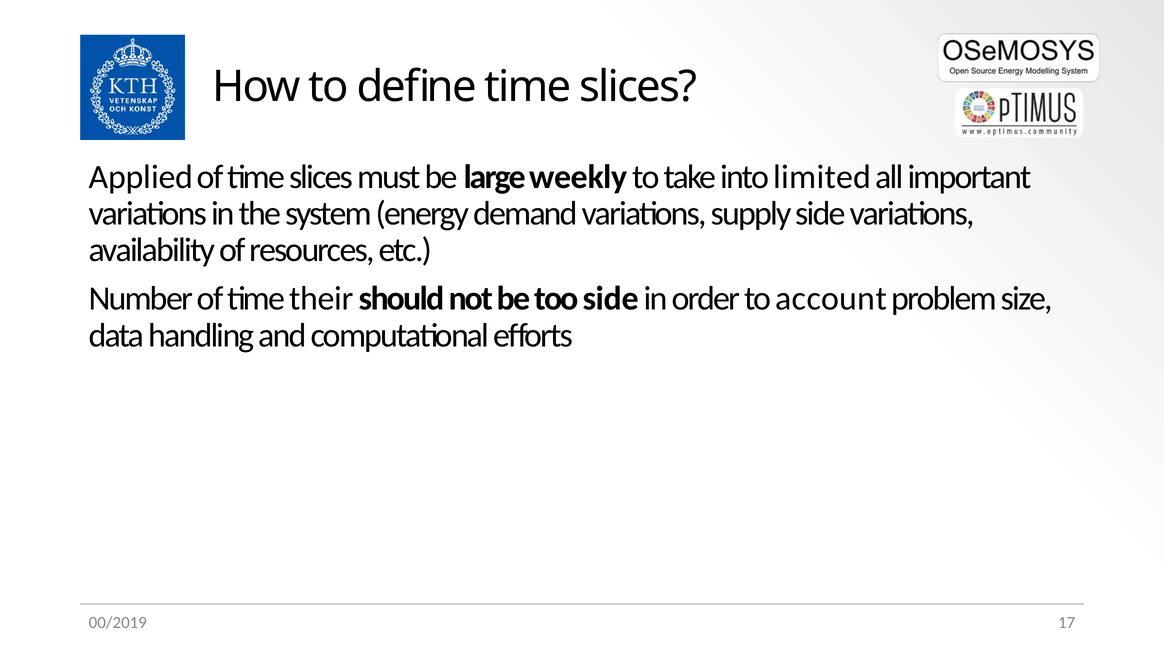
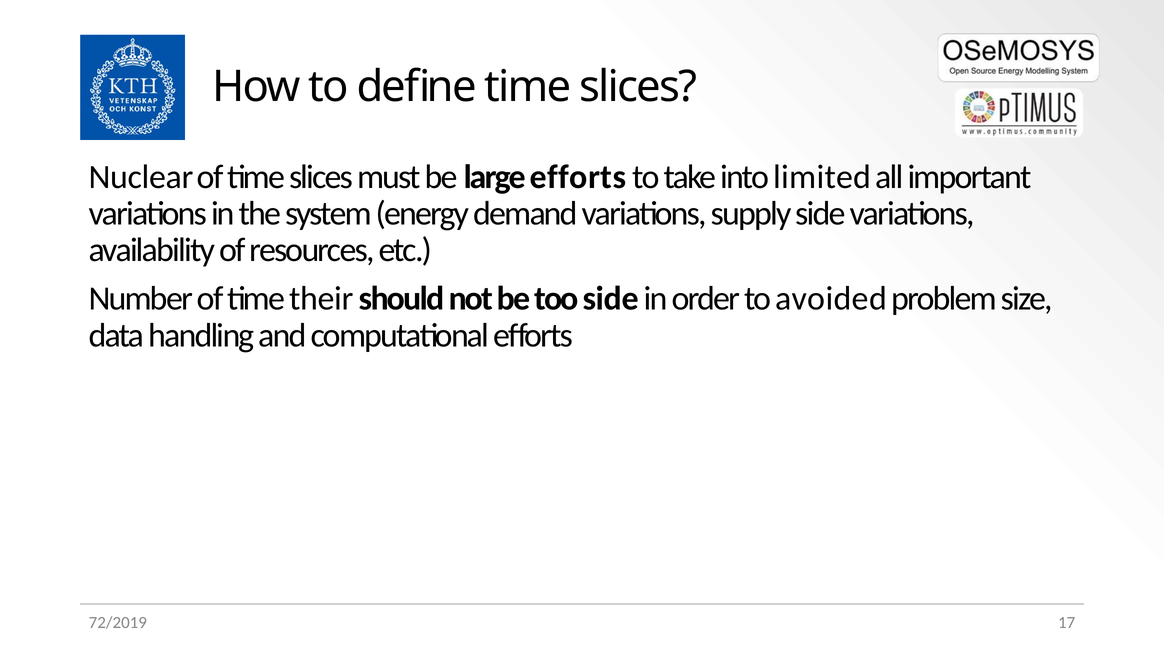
Applied: Applied -> Nuclear
large weekly: weekly -> efforts
account: account -> avoided
00/2019: 00/2019 -> 72/2019
